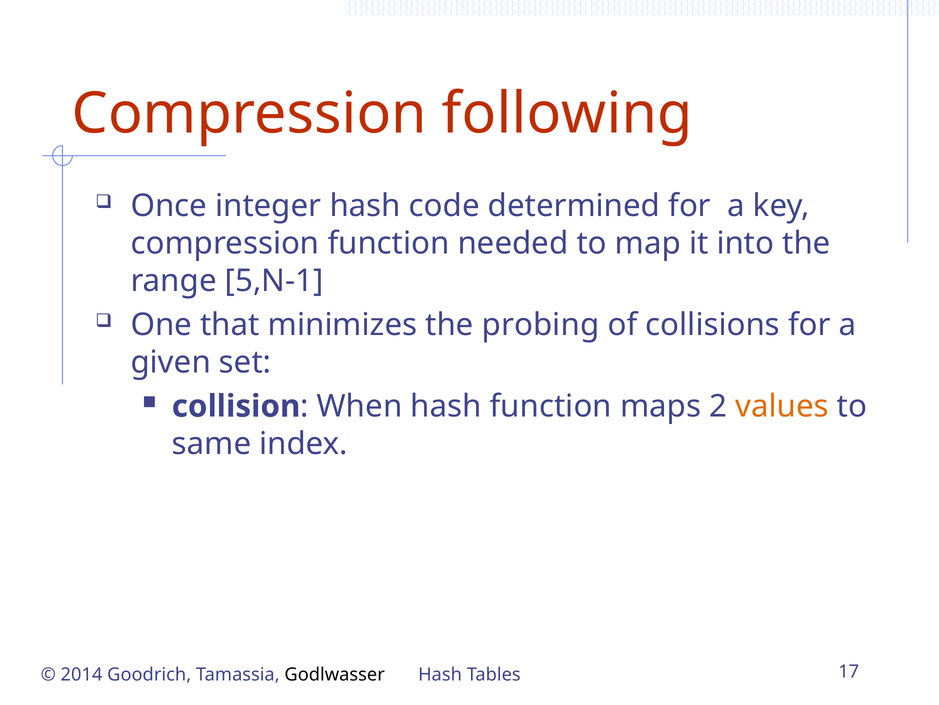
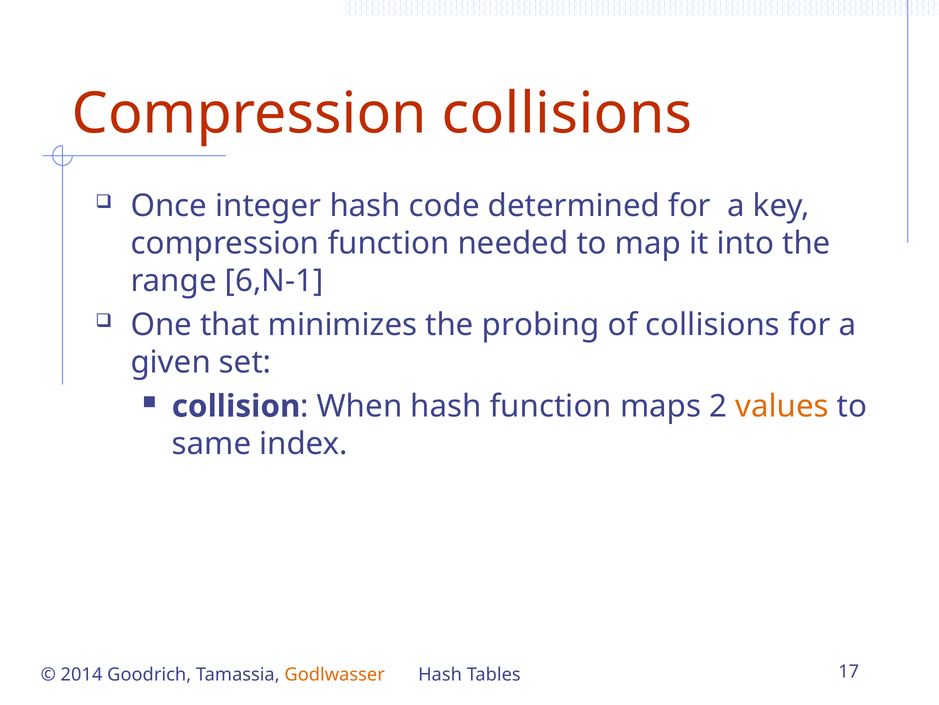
Compression following: following -> collisions
5,N-1: 5,N-1 -> 6,N-1
Godlwasser colour: black -> orange
